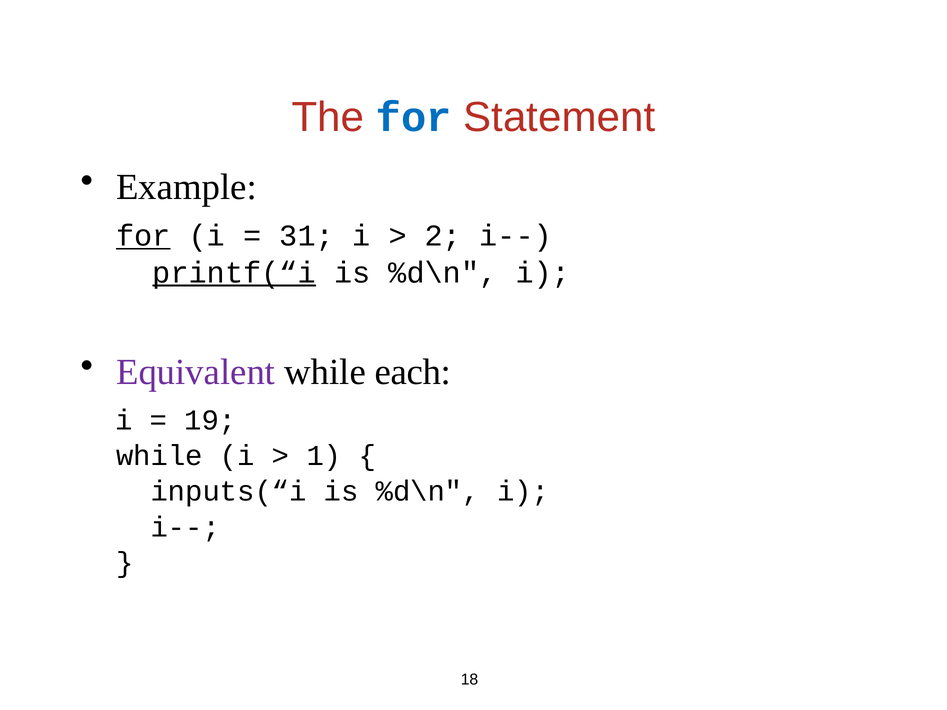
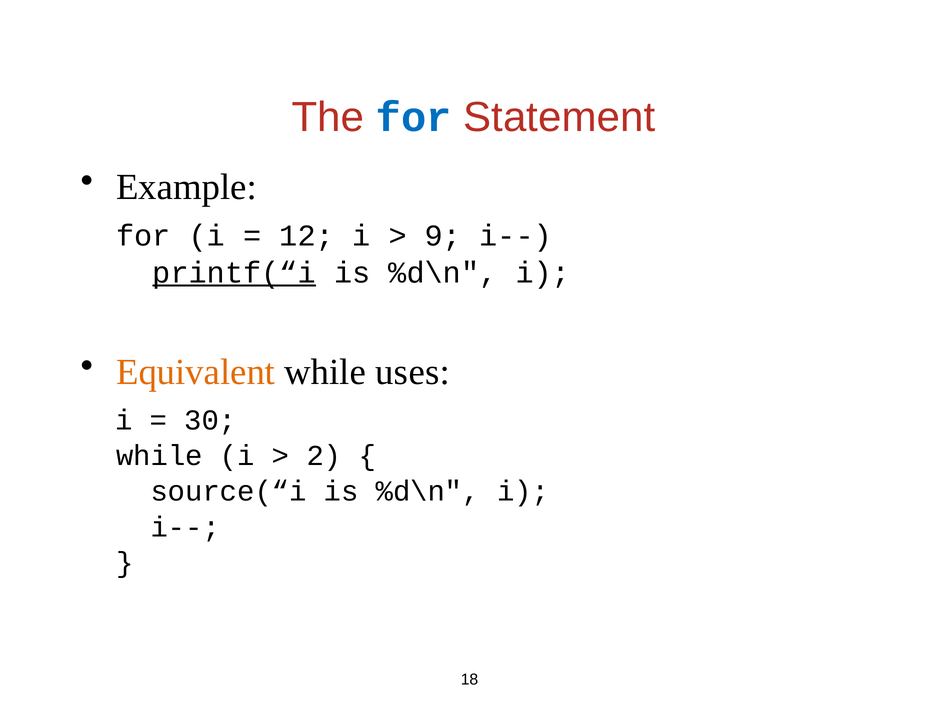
for at (143, 236) underline: present -> none
31: 31 -> 12
2: 2 -> 9
Equivalent colour: purple -> orange
each: each -> uses
19: 19 -> 30
1: 1 -> 2
inputs(“i: inputs(“i -> source(“i
